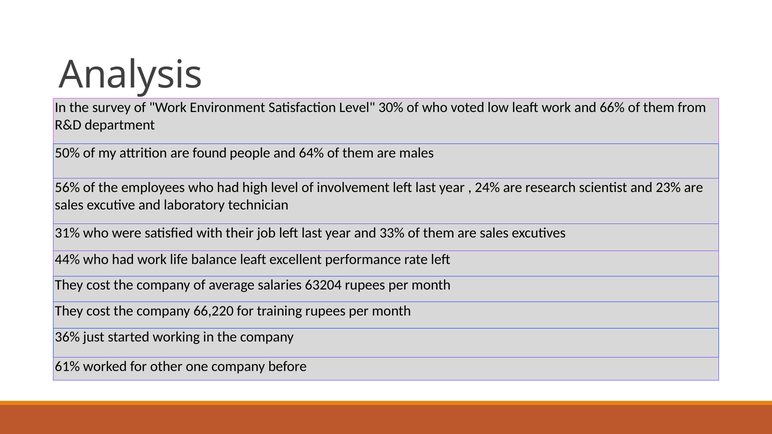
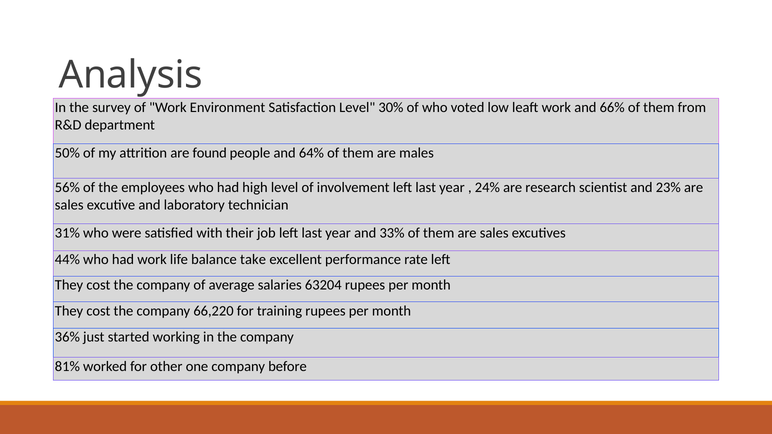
leaft at (253, 260): leaft -> take
61%: 61% -> 81%
